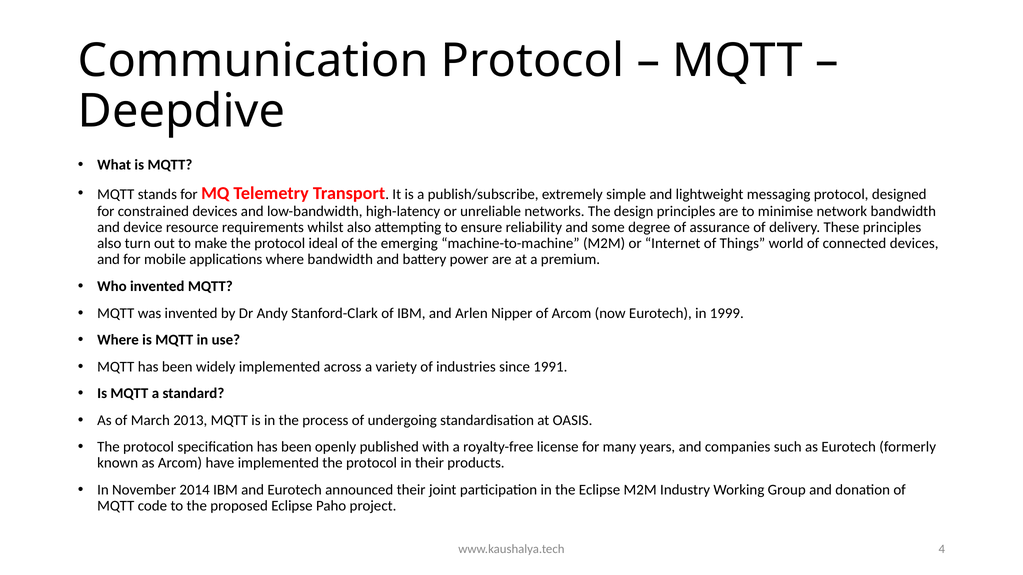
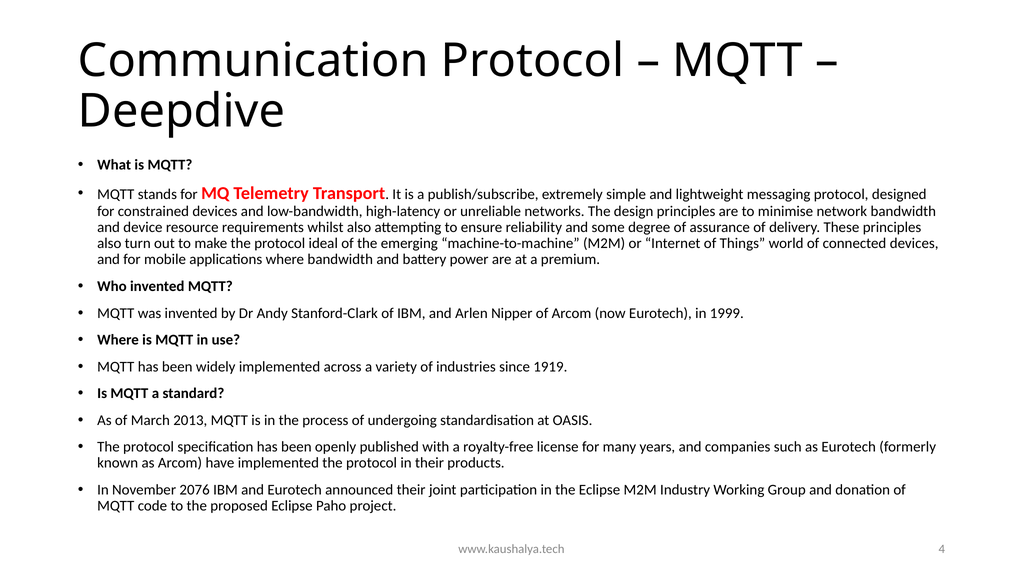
1991: 1991 -> 1919
2014: 2014 -> 2076
